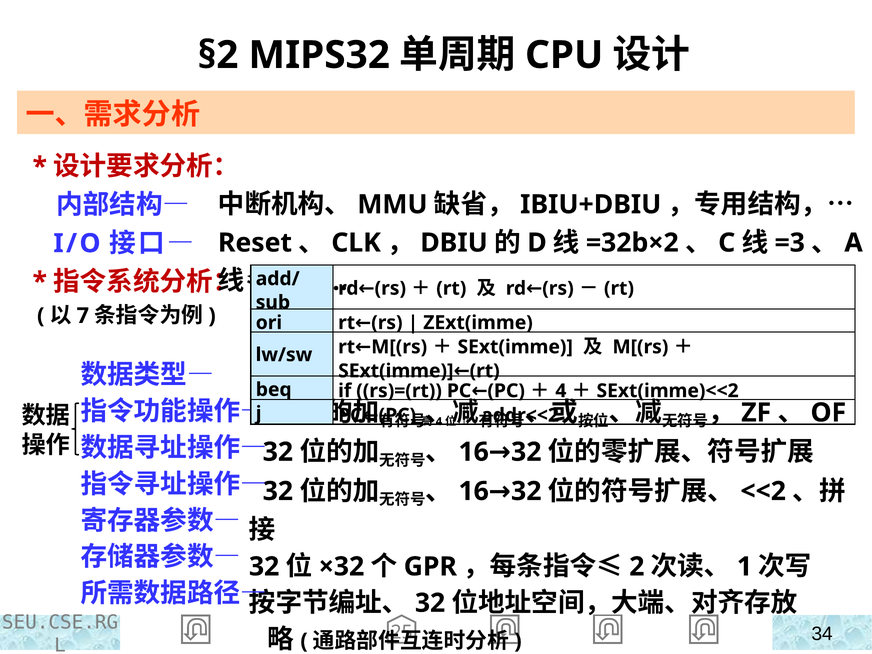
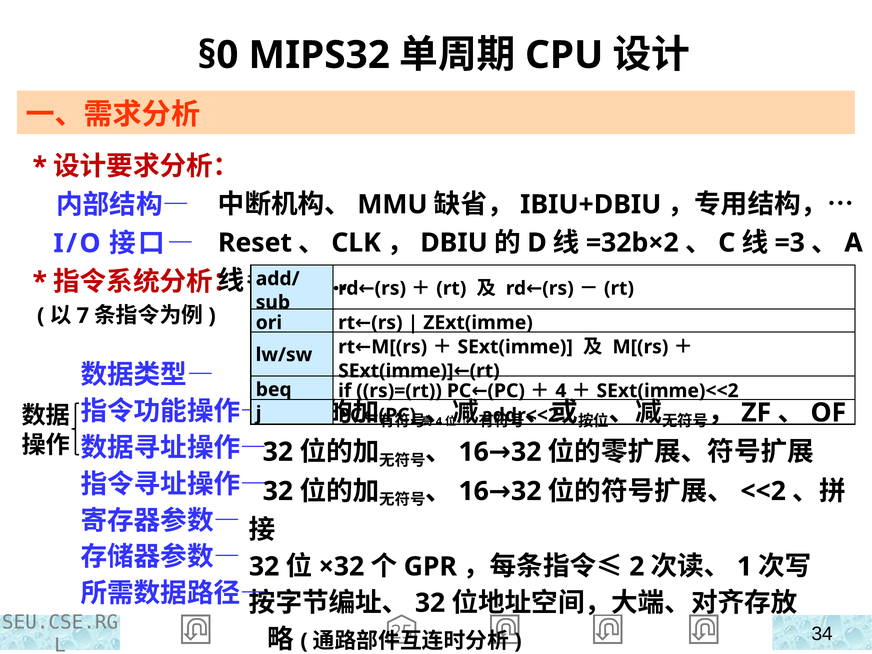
§2: §2 -> §0
